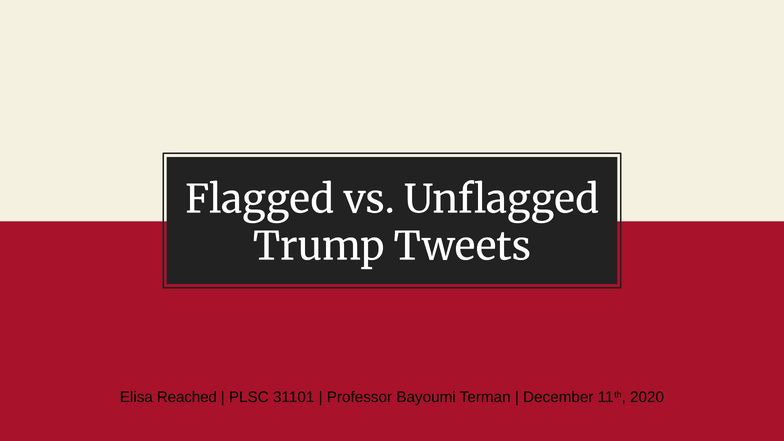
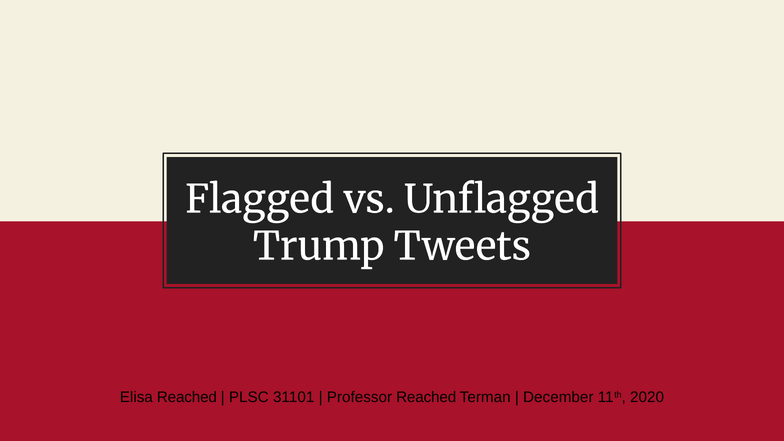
Professor Bayoumi: Bayoumi -> Reached
